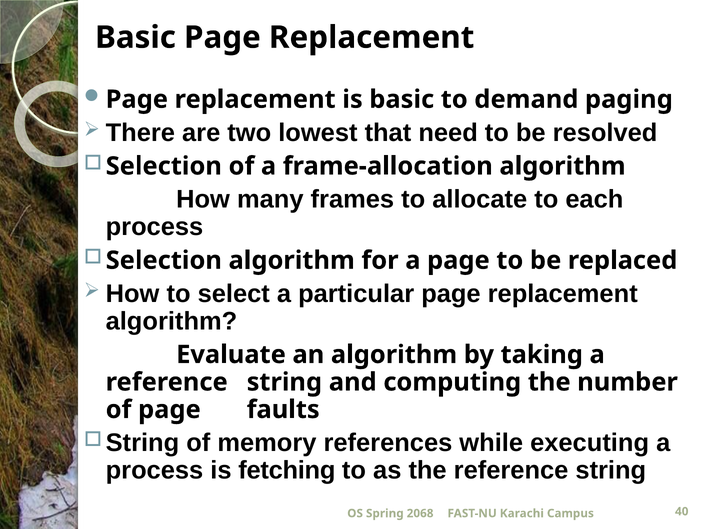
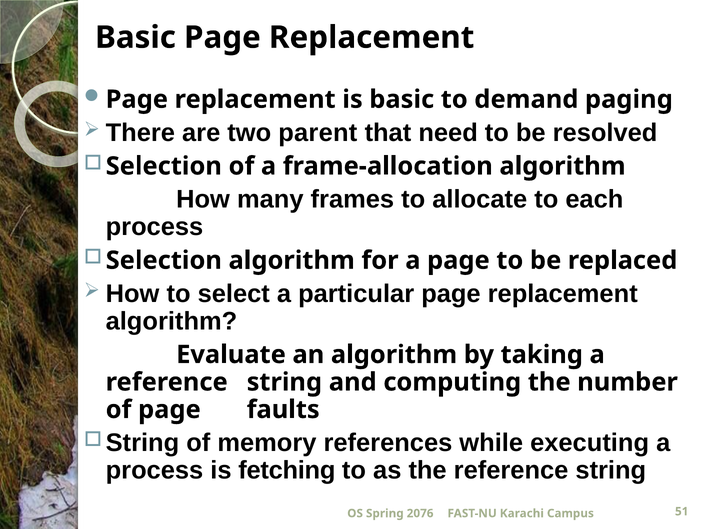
lowest: lowest -> parent
2068: 2068 -> 2076
40: 40 -> 51
